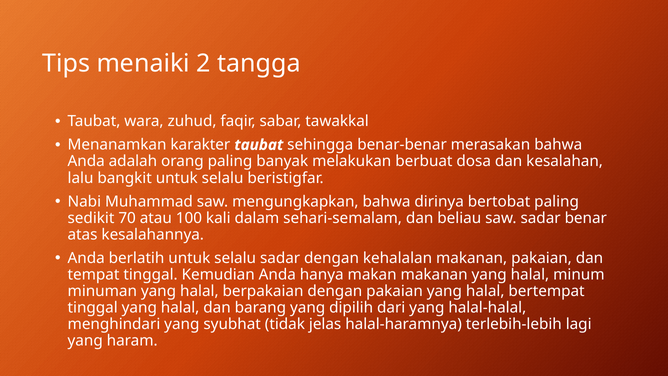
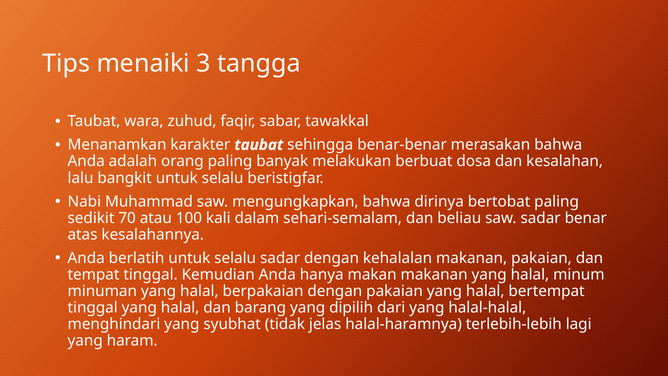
2: 2 -> 3
